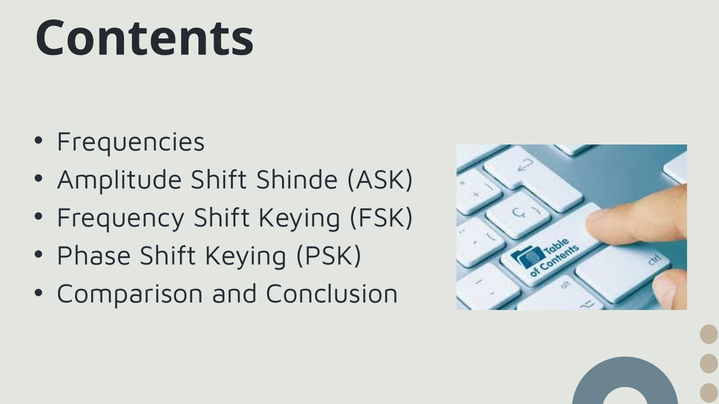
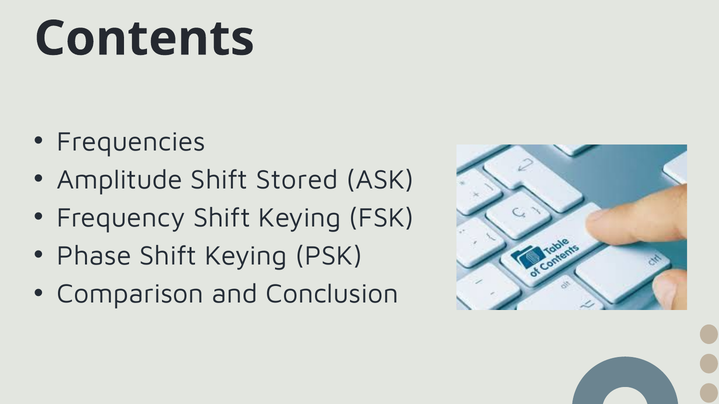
Shinde: Shinde -> Stored
